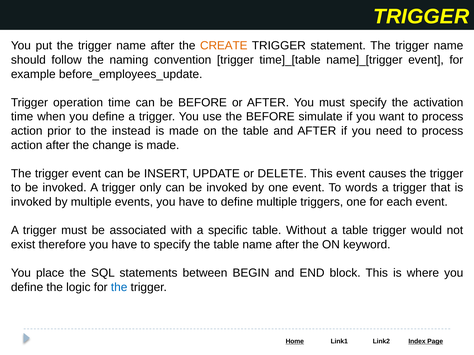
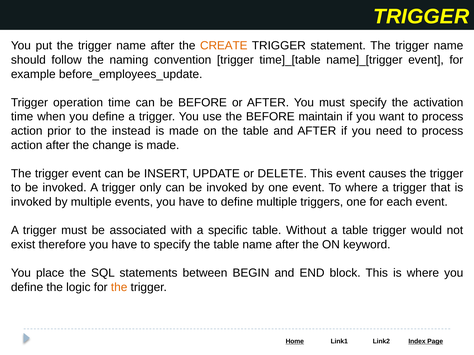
simulate: simulate -> maintain
To words: words -> where
the at (119, 288) colour: blue -> orange
